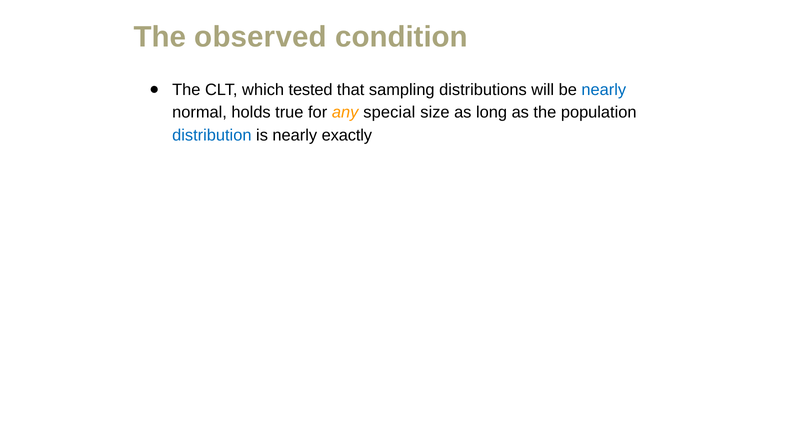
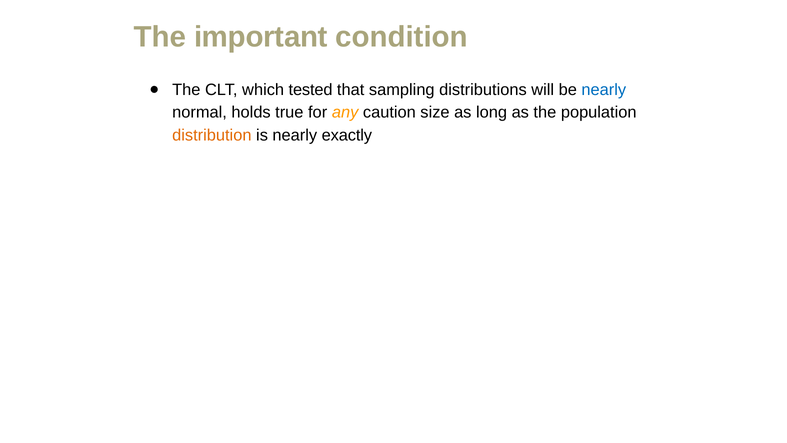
observed: observed -> important
special: special -> caution
distribution colour: blue -> orange
